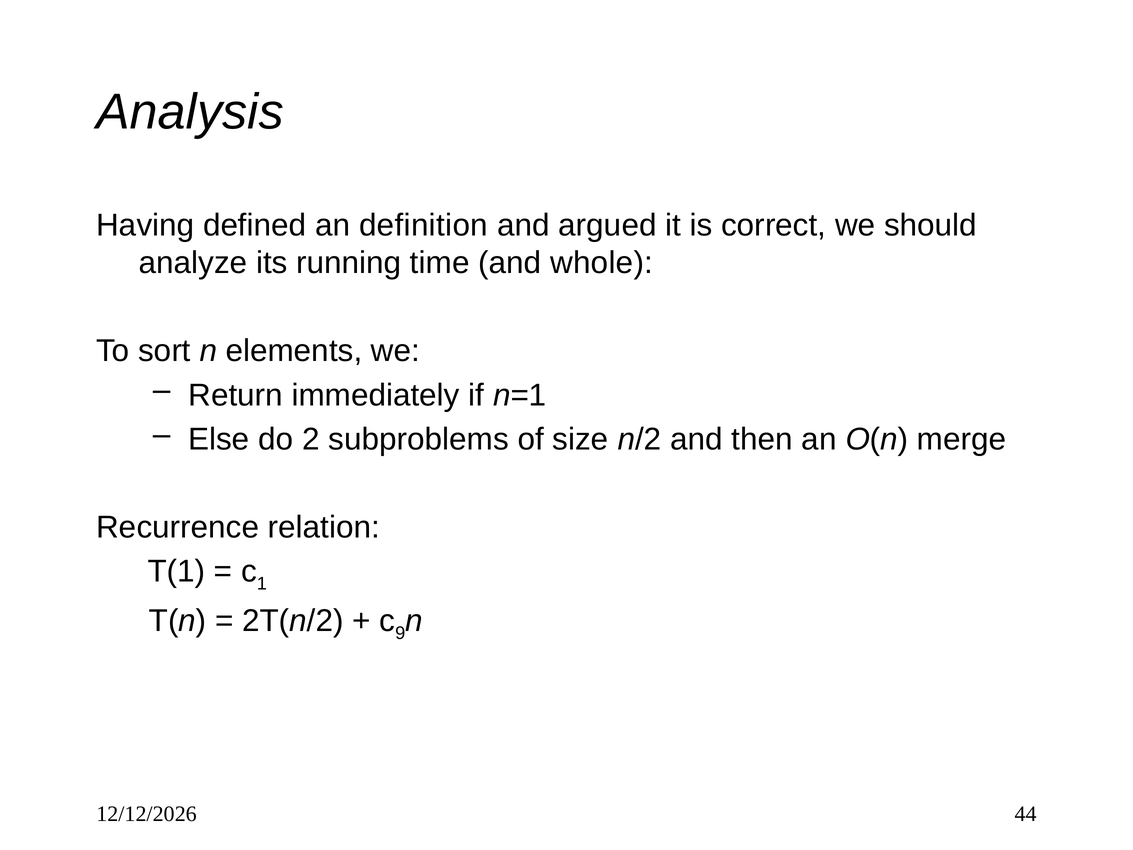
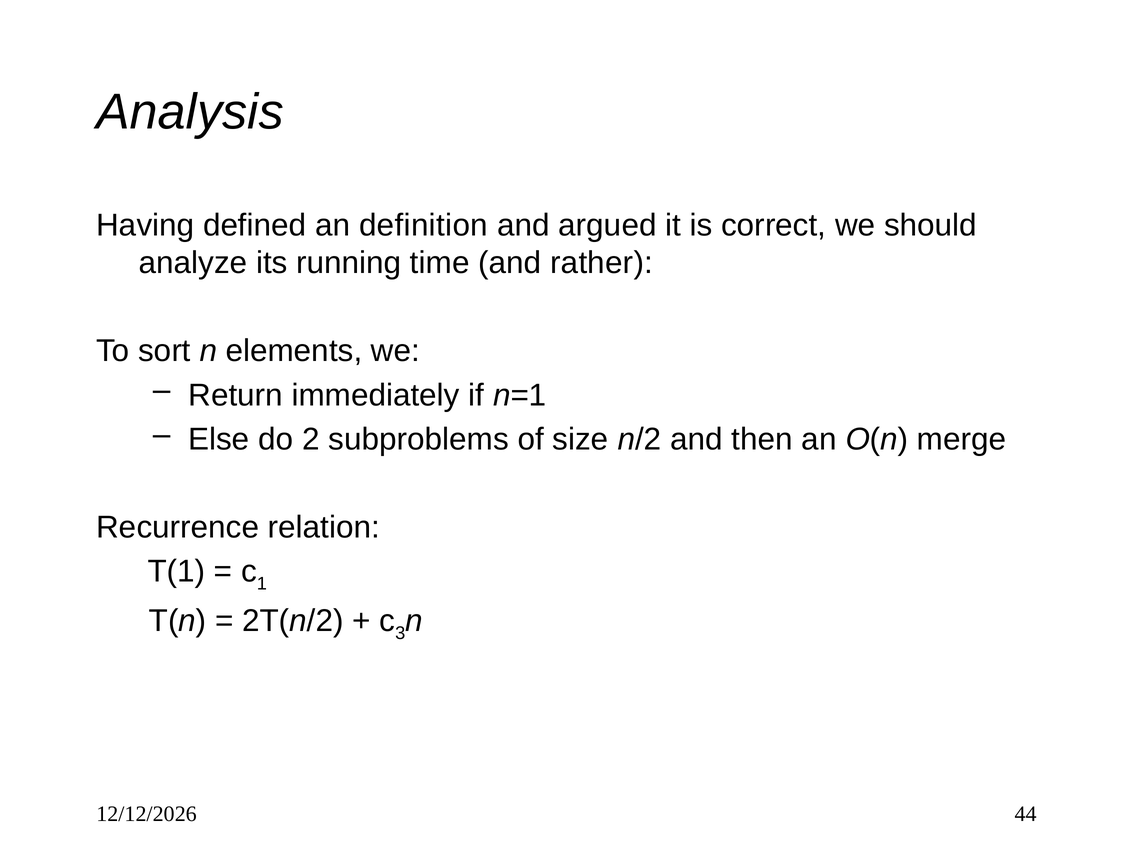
whole: whole -> rather
9: 9 -> 3
